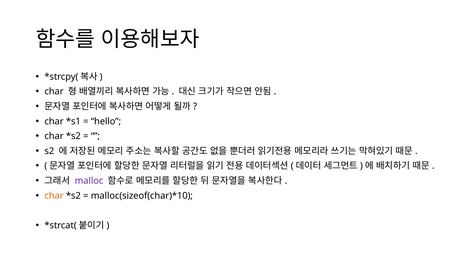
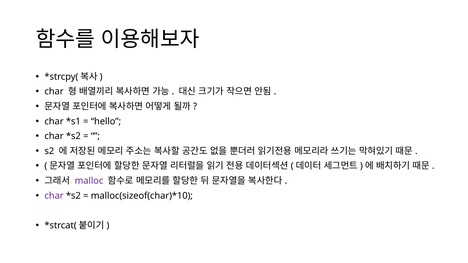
char at (54, 196) colour: orange -> purple
